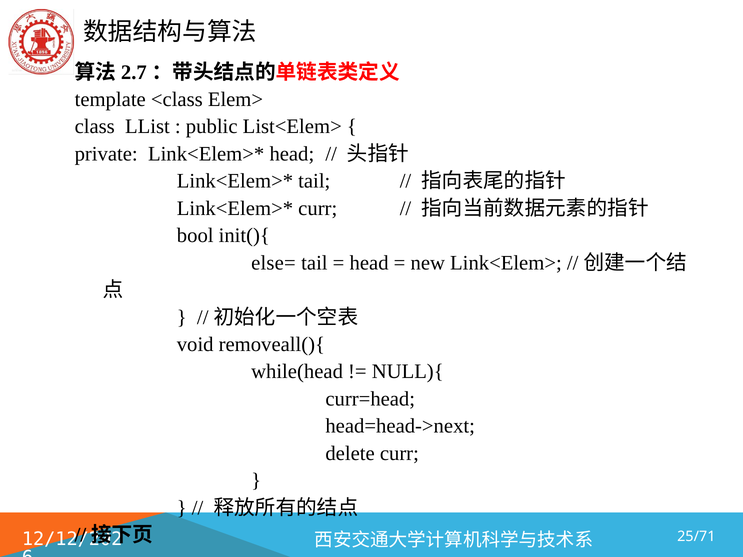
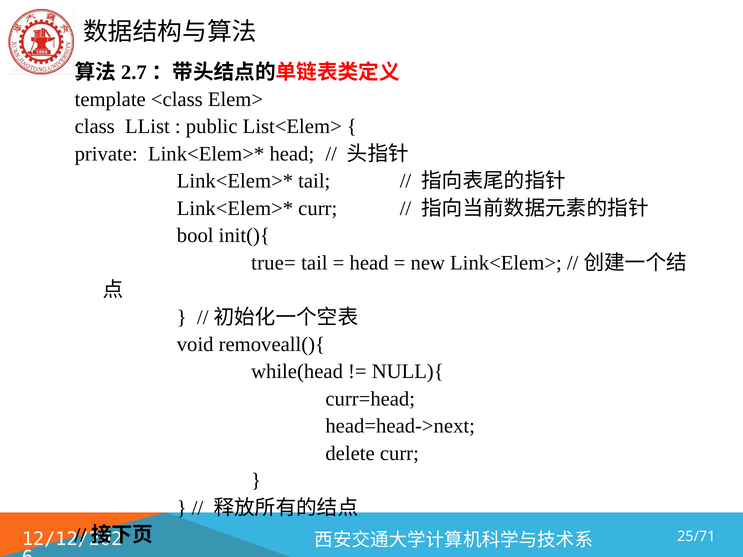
else=: else= -> true=
